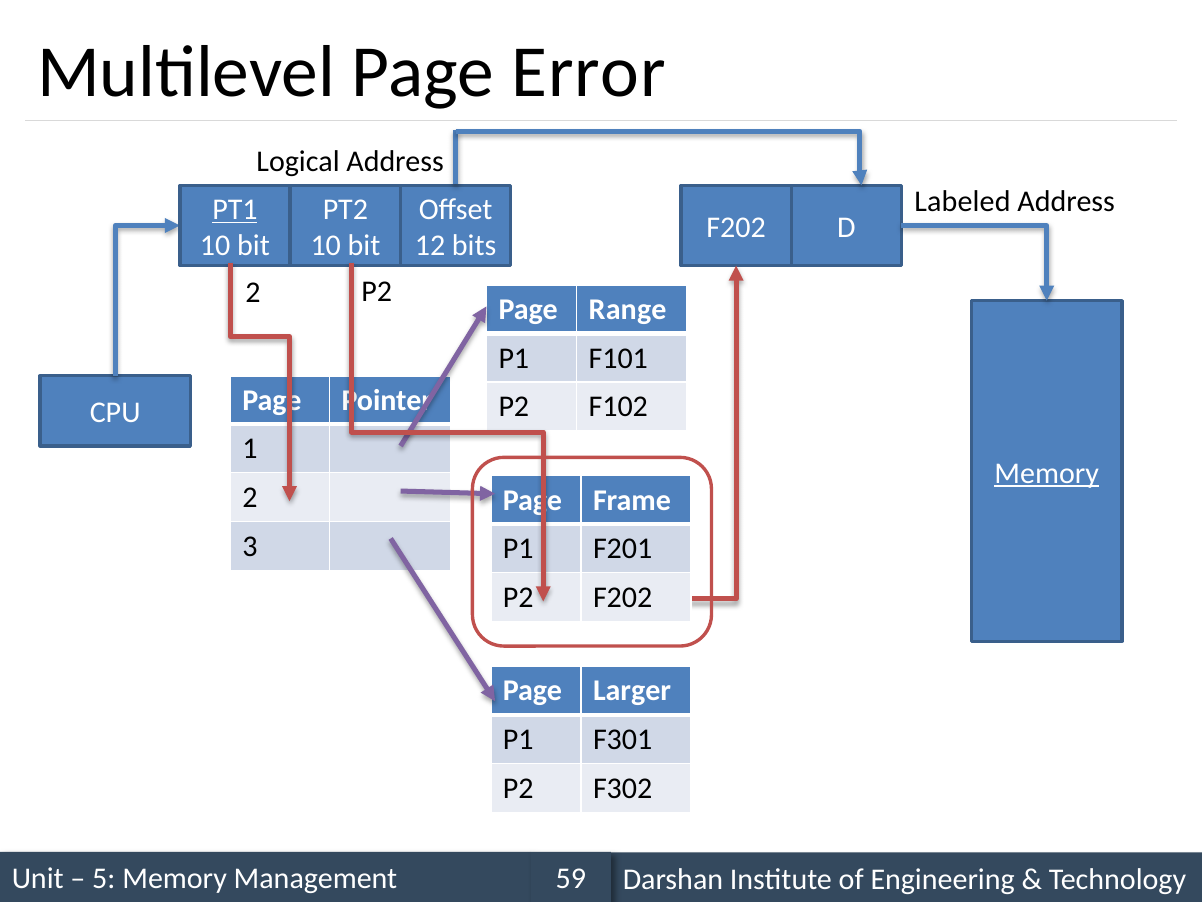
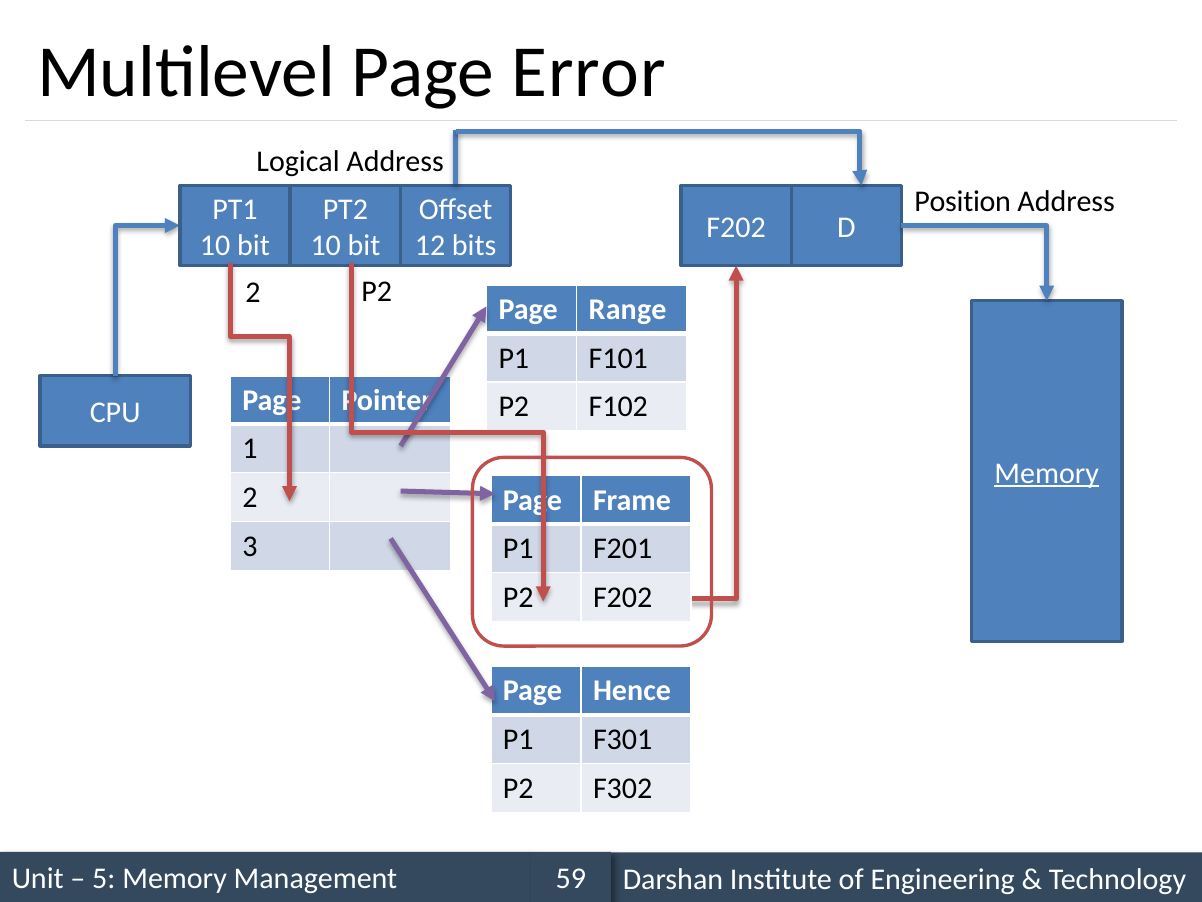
Labeled: Labeled -> Position
PT1 underline: present -> none
Larger: Larger -> Hence
